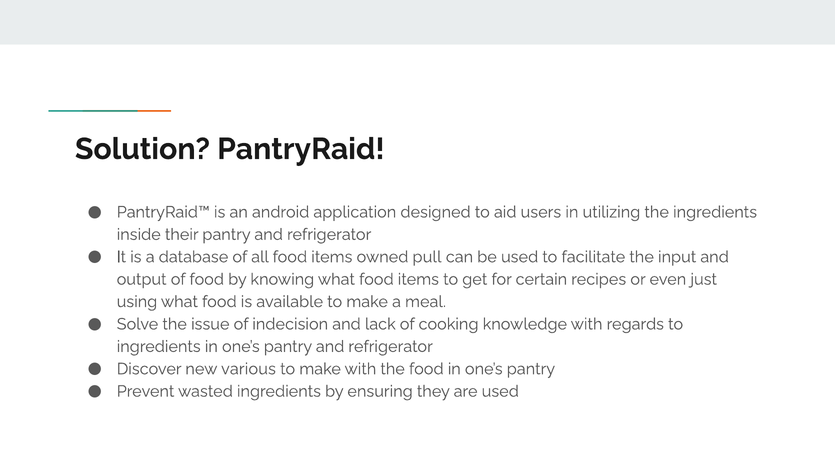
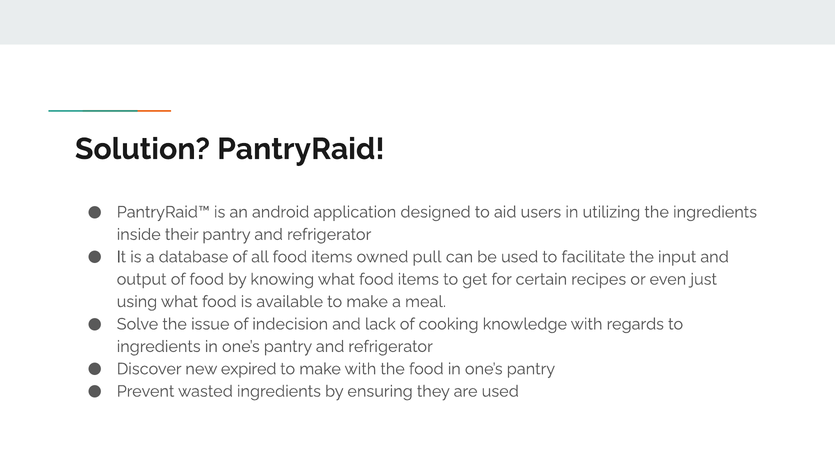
various: various -> expired
